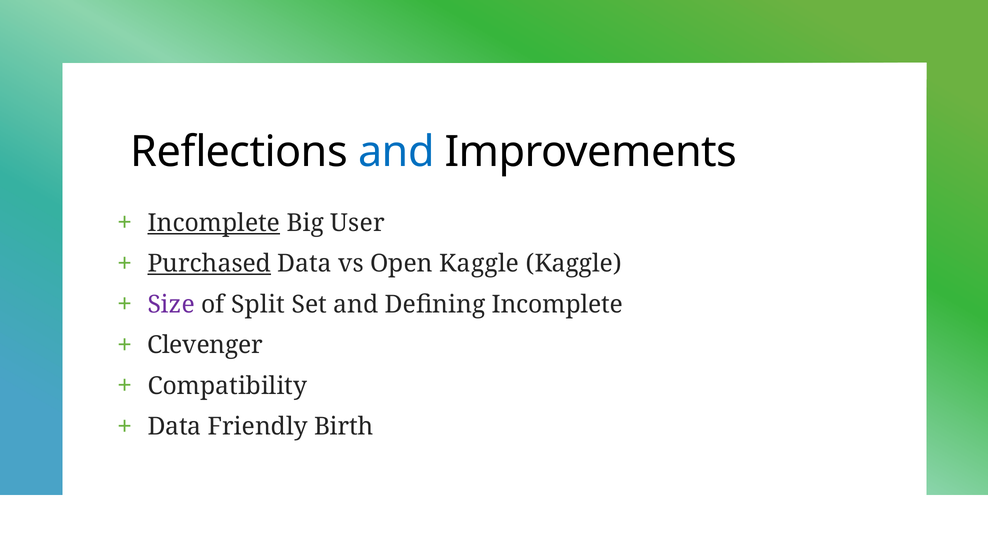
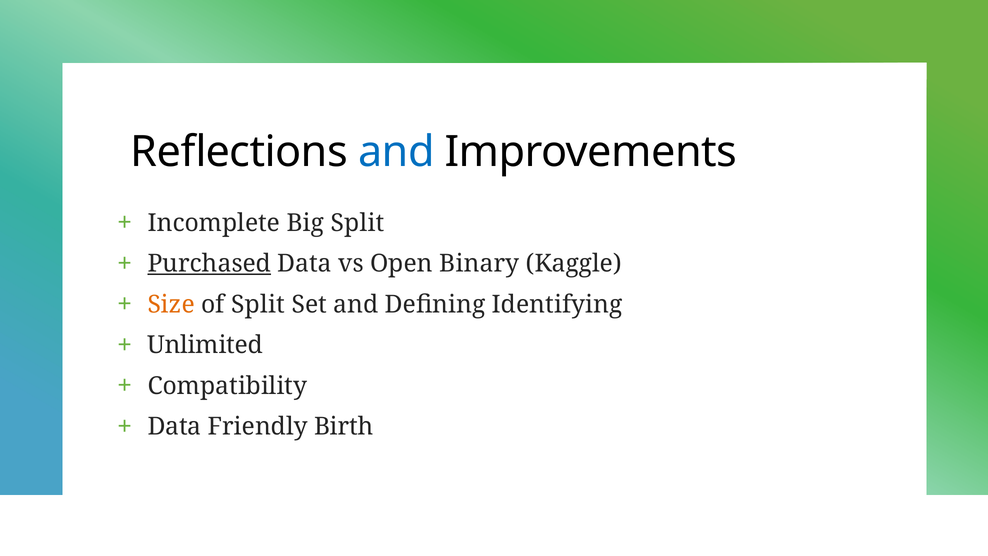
Incomplete at (214, 223) underline: present -> none
Big User: User -> Split
Open Kaggle: Kaggle -> Binary
Size colour: purple -> orange
Defining Incomplete: Incomplete -> Identifying
Clevenger: Clevenger -> Unlimited
